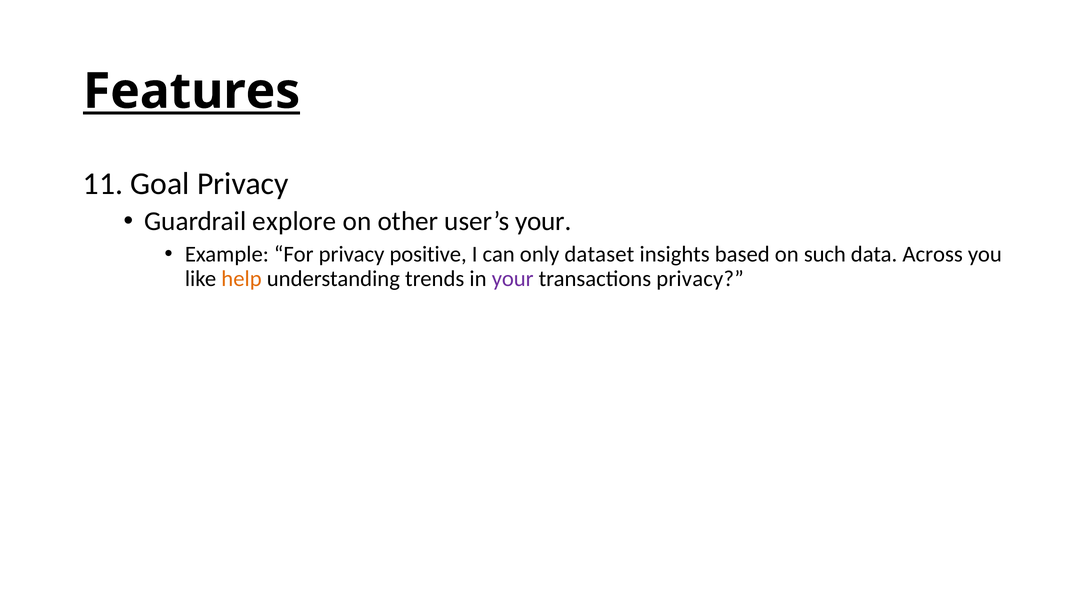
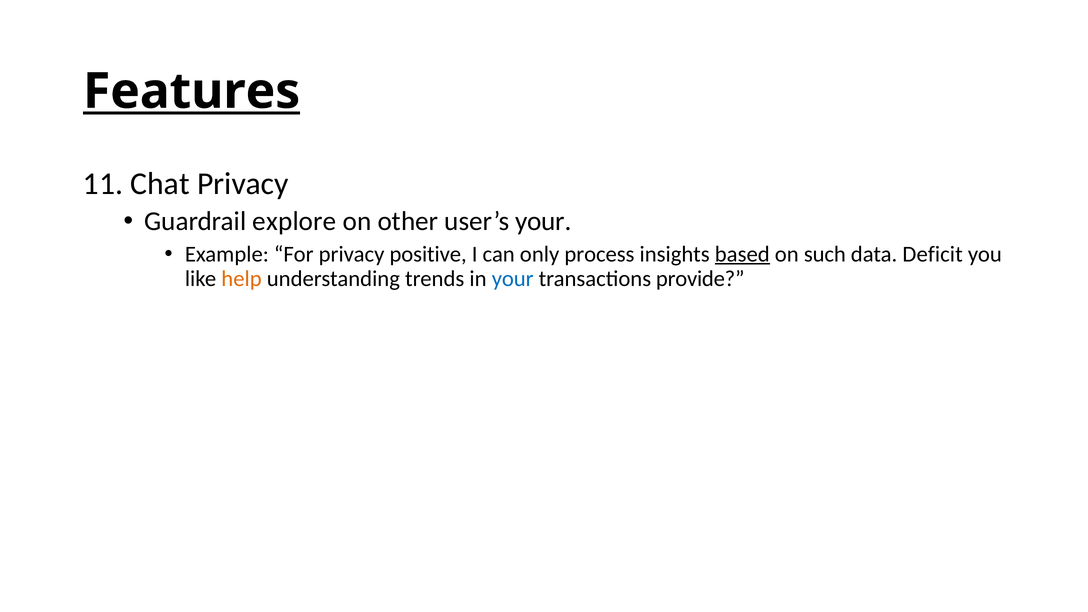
Goal: Goal -> Chat
dataset: dataset -> process
based underline: none -> present
Across: Across -> Deficit
your at (513, 279) colour: purple -> blue
transactions privacy: privacy -> provide
